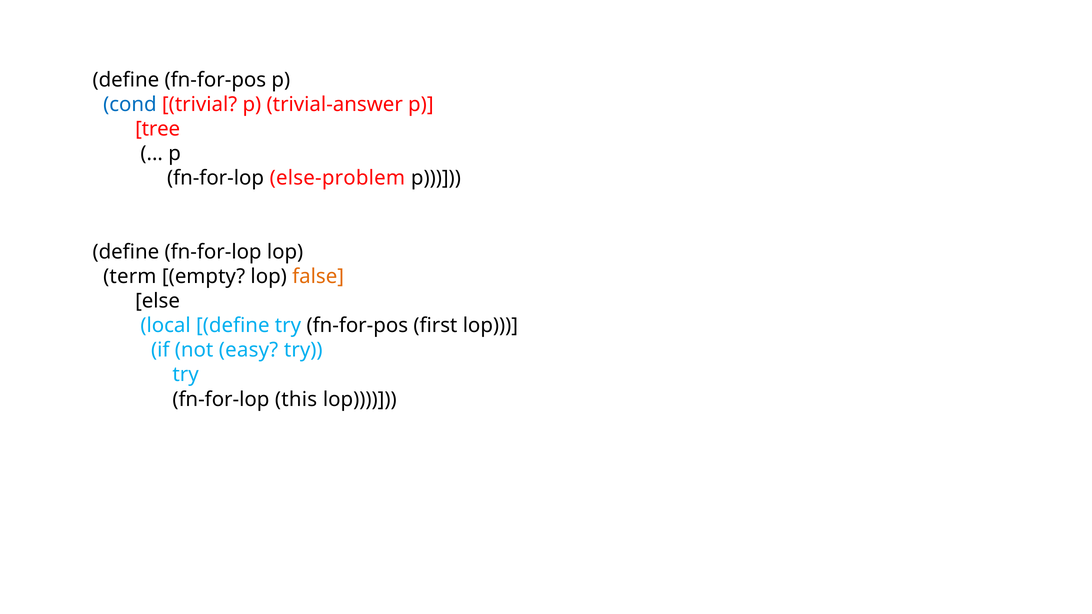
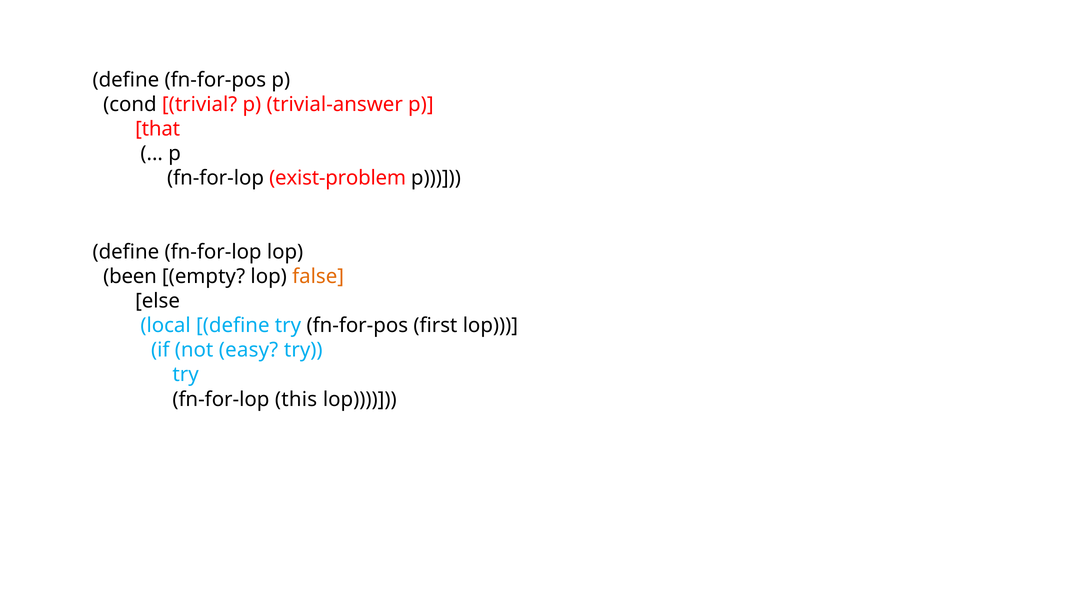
cond colour: blue -> black
tree: tree -> that
else-problem: else-problem -> exist-problem
term: term -> been
